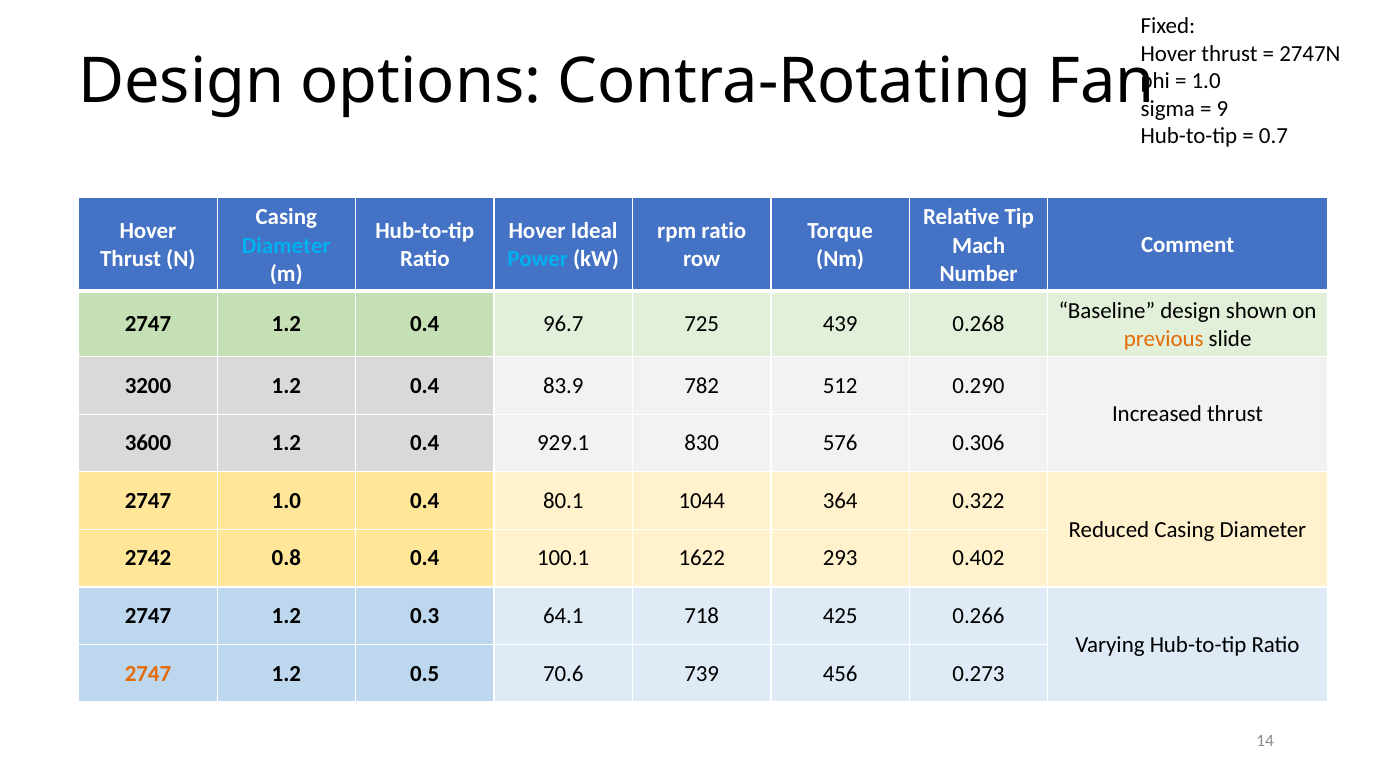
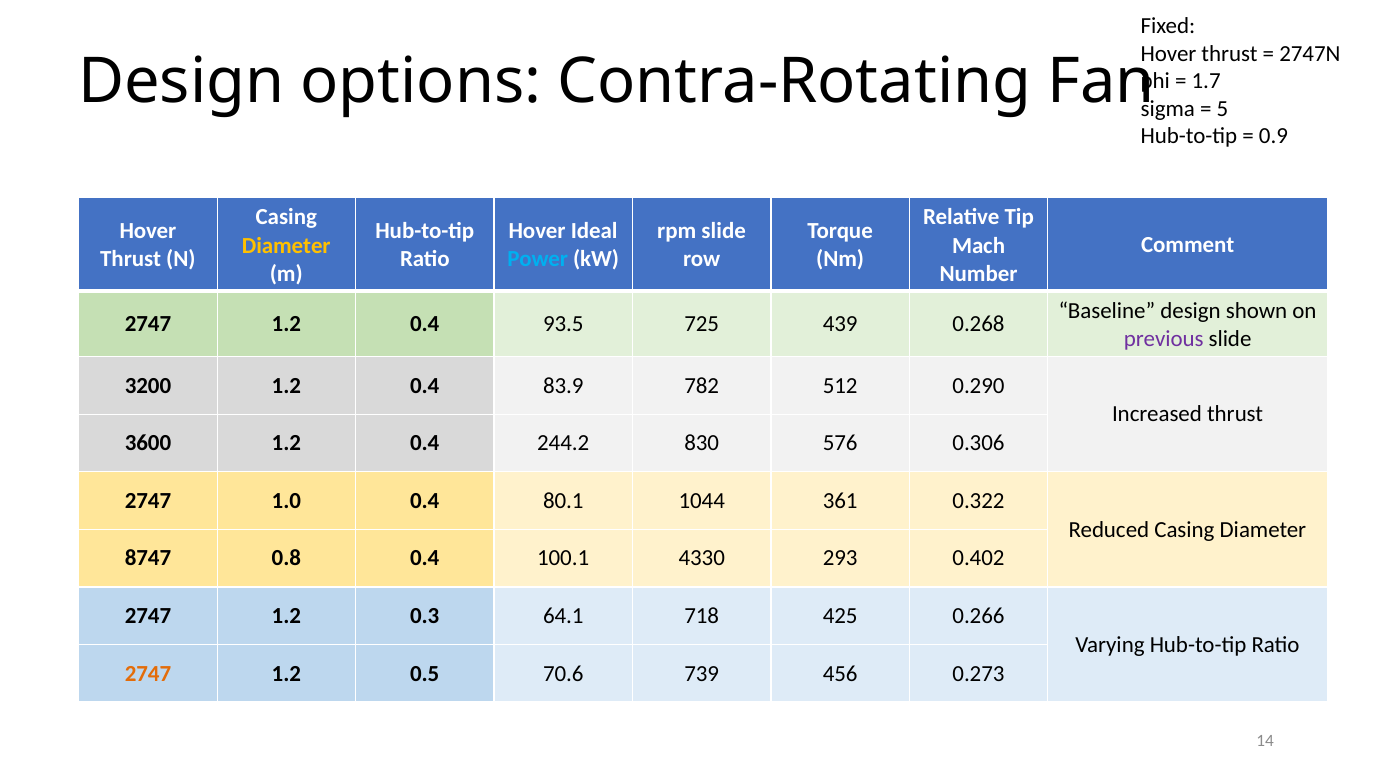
1.0 at (1206, 81): 1.0 -> 1.7
9: 9 -> 5
0.7: 0.7 -> 0.9
rpm ratio: ratio -> slide
Diameter at (286, 245) colour: light blue -> yellow
96.7: 96.7 -> 93.5
previous colour: orange -> purple
929.1: 929.1 -> 244.2
364: 364 -> 361
2742: 2742 -> 8747
1622: 1622 -> 4330
